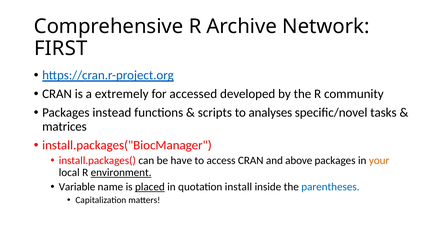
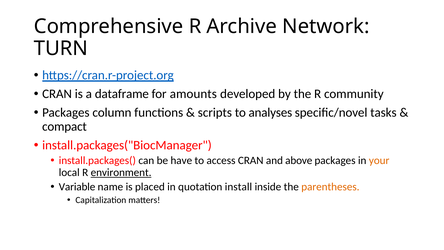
FIRST: FIRST -> TURN
extremely: extremely -> dataframe
accessed: accessed -> amounts
instead: instead -> column
matrices: matrices -> compact
placed underline: present -> none
parentheses colour: blue -> orange
